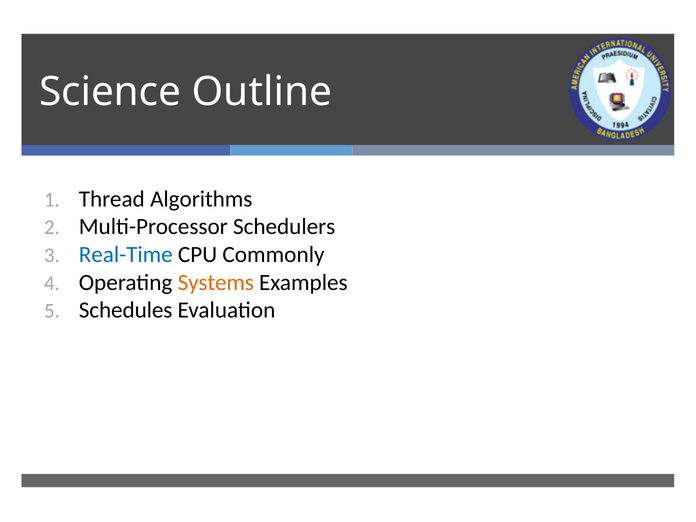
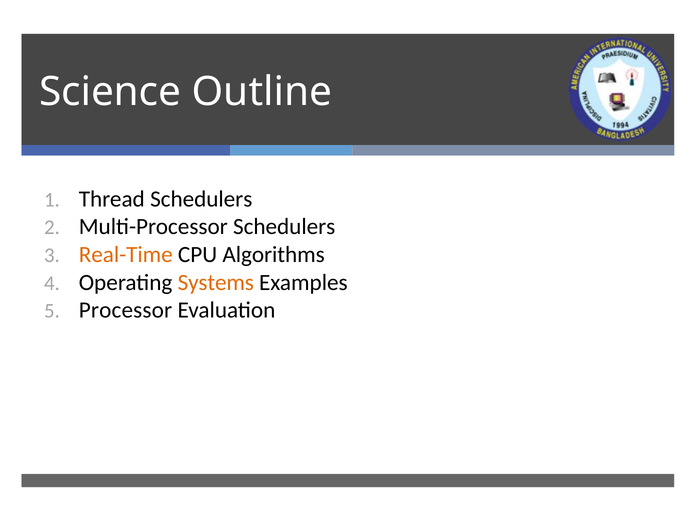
Thread Algorithms: Algorithms -> Schedulers
Real-Time colour: blue -> orange
Commonly: Commonly -> Algorithms
Schedules: Schedules -> Processor
